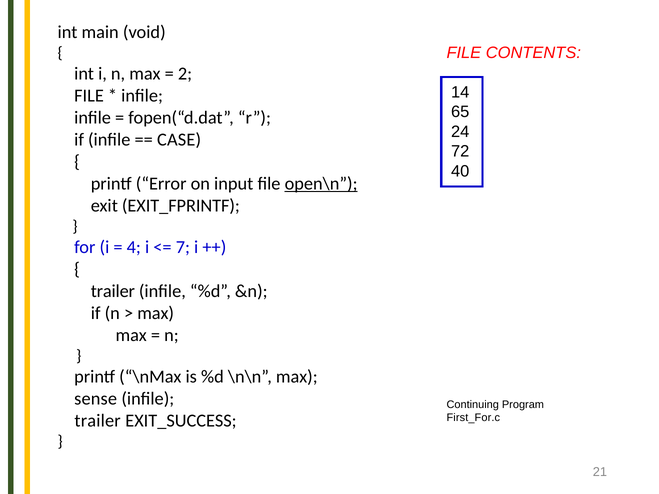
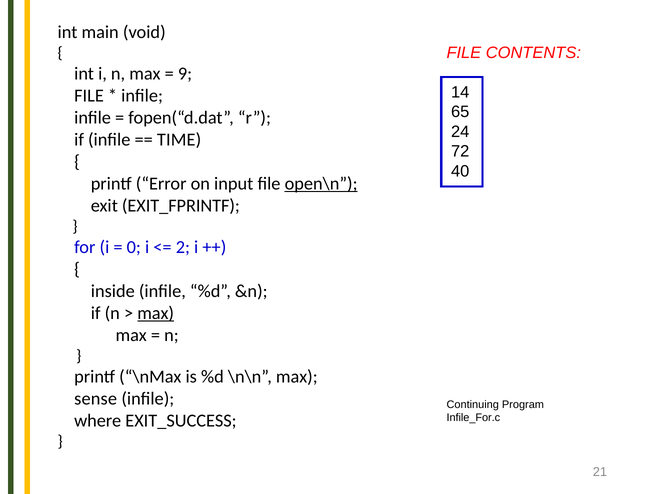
2: 2 -> 9
CASE: CASE -> TIME
4: 4 -> 0
7: 7 -> 2
trailer at (113, 291): trailer -> inside
max at (156, 313) underline: none -> present
First_For.c: First_For.c -> Infile_For.c
trailer at (98, 421): trailer -> where
